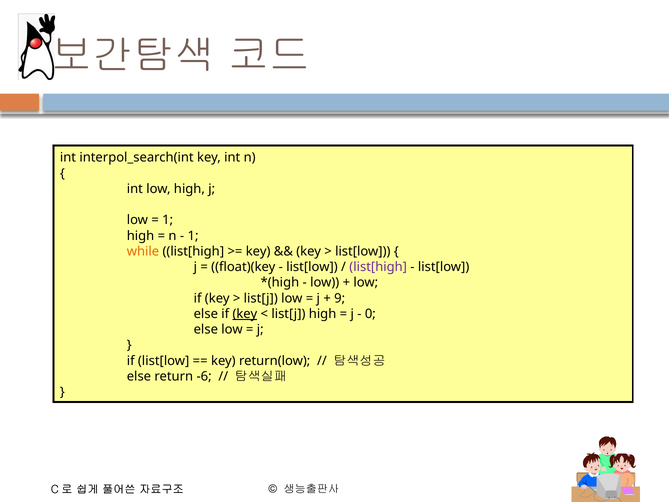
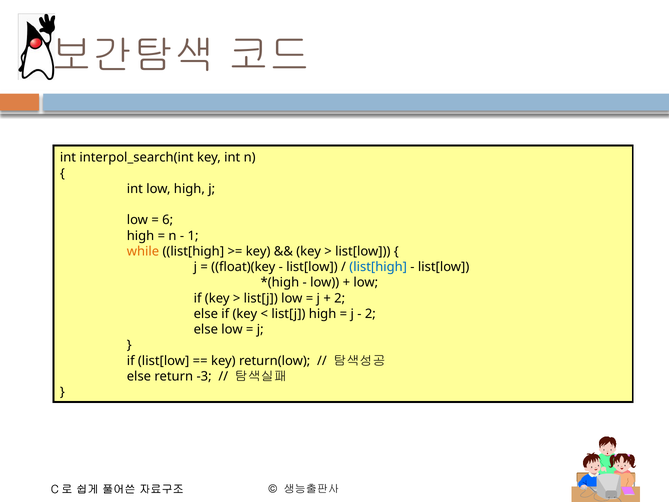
1 at (168, 220): 1 -> 6
list[high at (378, 267) colour: purple -> blue
9 at (340, 298): 9 -> 2
key at (245, 314) underline: present -> none
0 at (370, 314): 0 -> 2
-6: -6 -> -3
